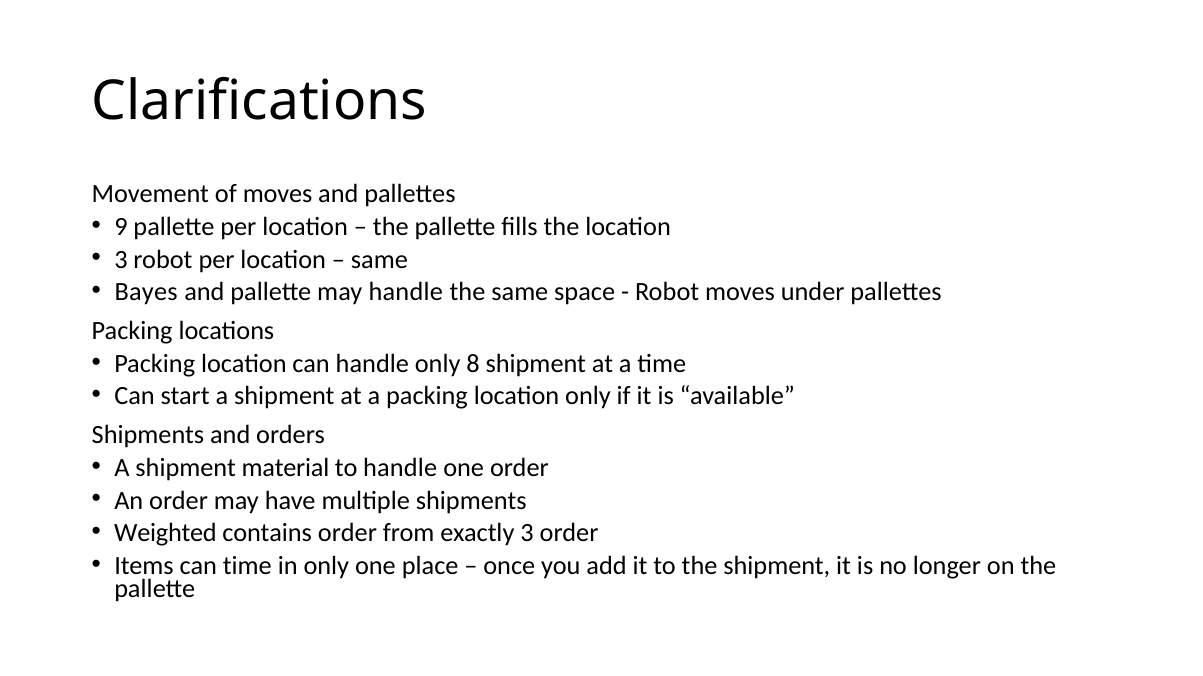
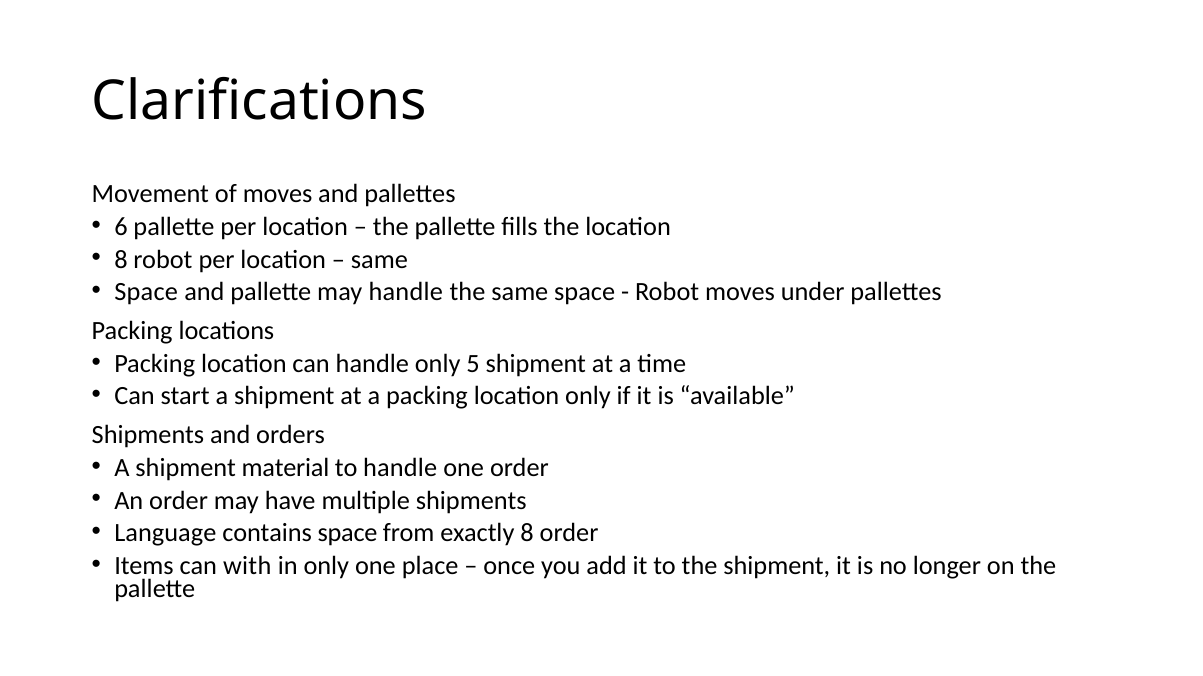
9: 9 -> 6
3 at (121, 260): 3 -> 8
Bayes at (146, 292): Bayes -> Space
8: 8 -> 5
Weighted: Weighted -> Language
contains order: order -> space
exactly 3: 3 -> 8
can time: time -> with
